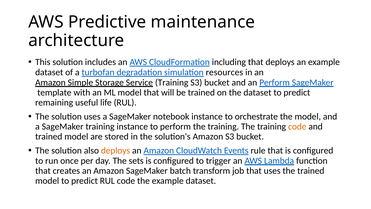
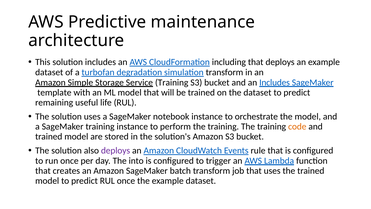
simulation resources: resources -> transform
an Perform: Perform -> Includes
deploys at (116, 150) colour: orange -> purple
sets: sets -> into
RUL code: code -> once
